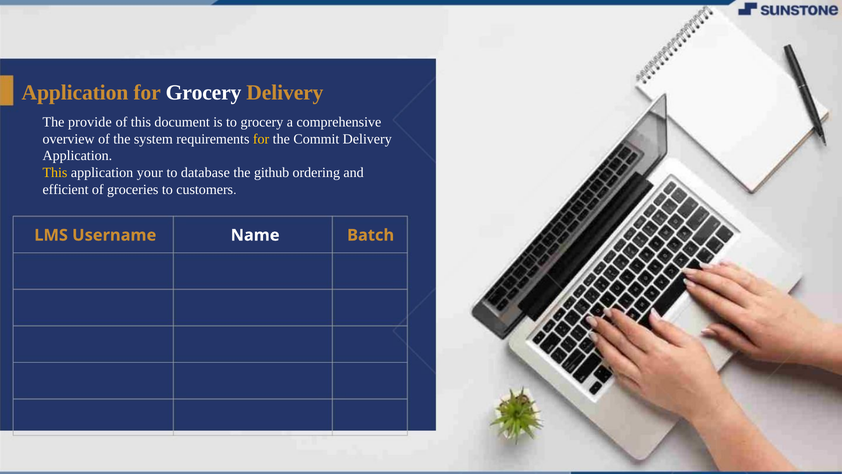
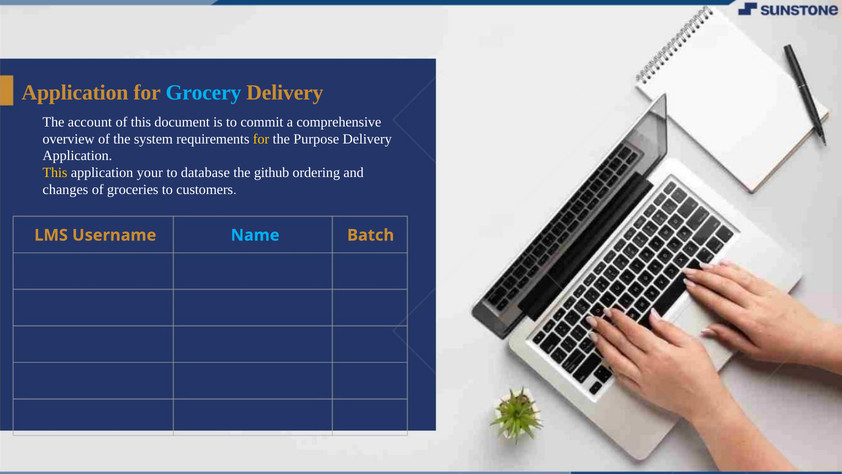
Grocery at (204, 92) colour: white -> light blue
provide: provide -> account
to grocery: grocery -> commit
Commit: Commit -> Purpose
efficient: efficient -> changes
Name colour: white -> light blue
